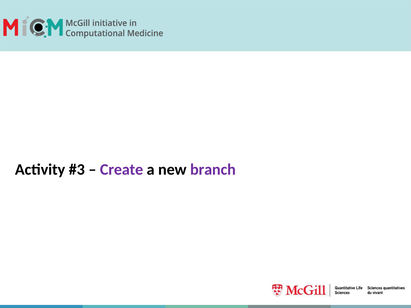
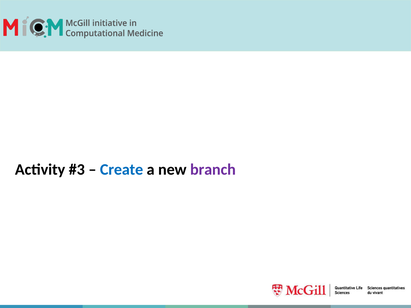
Create colour: purple -> blue
